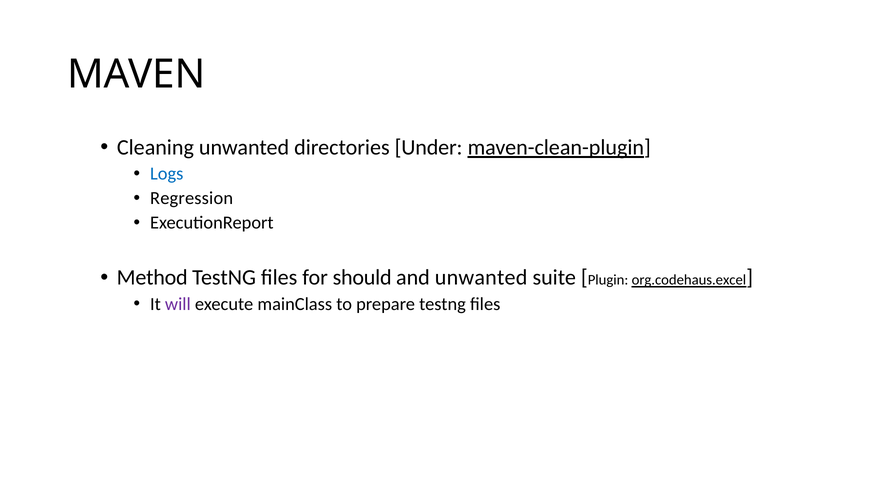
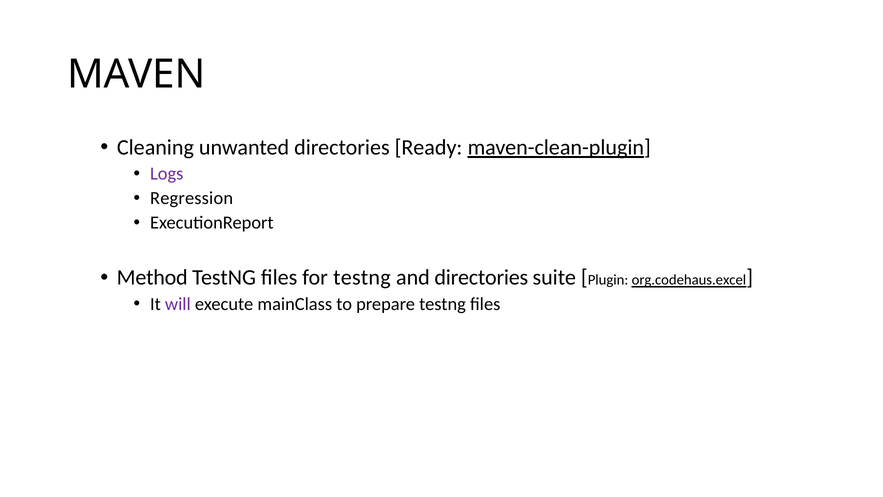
Under: Under -> Ready
Logs colour: blue -> purple
for should: should -> testng
and unwanted: unwanted -> directories
